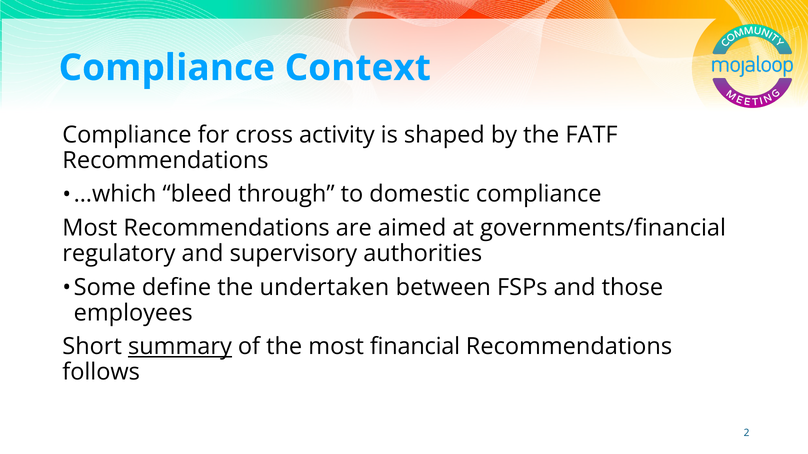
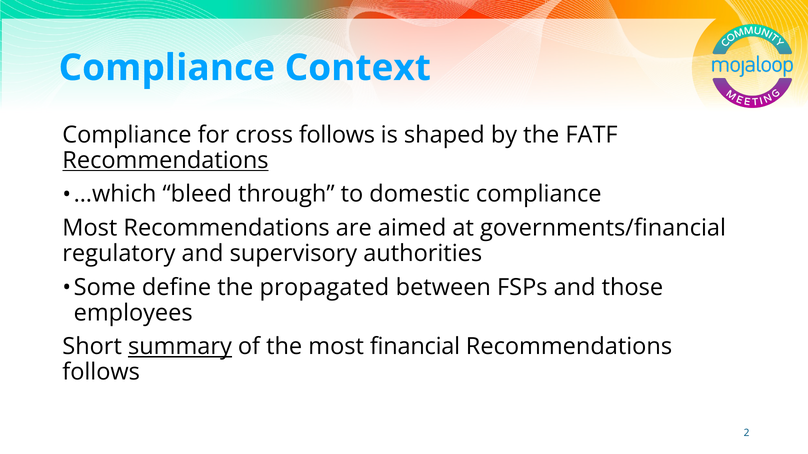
cross activity: activity -> follows
Recommendations at (165, 161) underline: none -> present
undertaken: undertaken -> propagated
